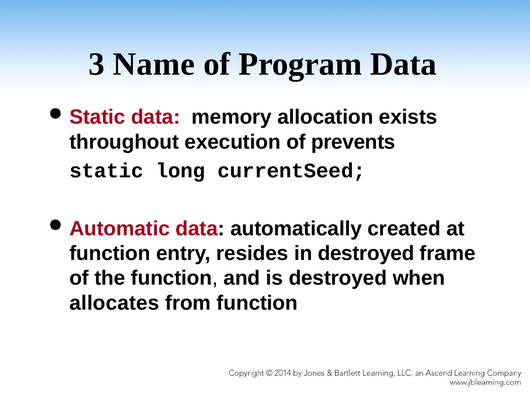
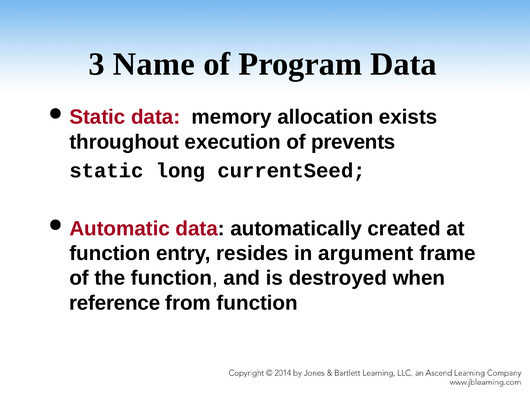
in destroyed: destroyed -> argument
allocates: allocates -> reference
